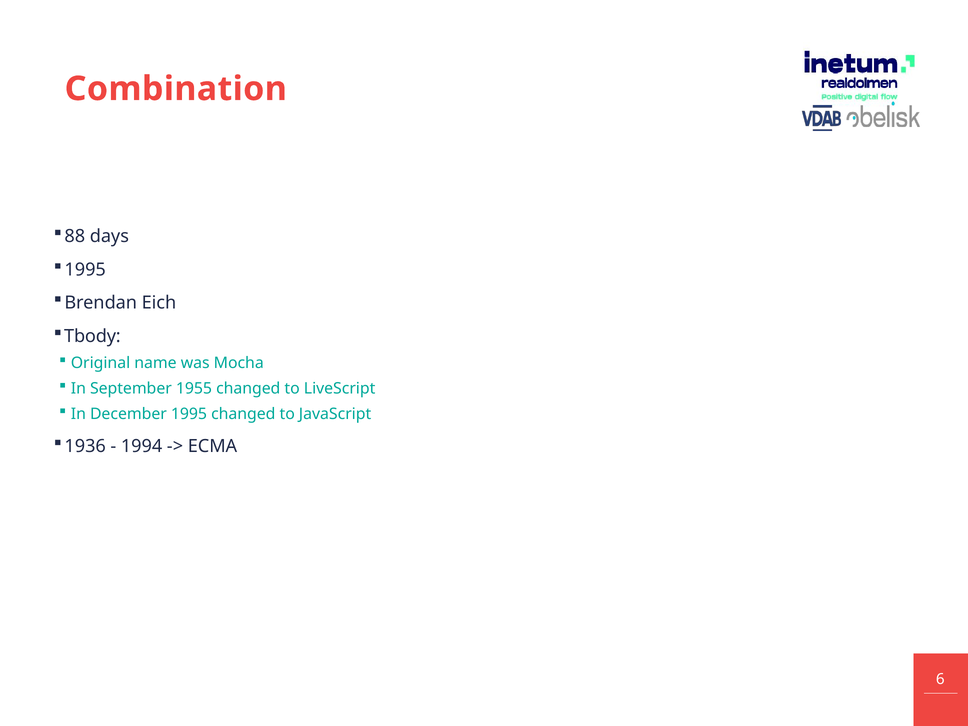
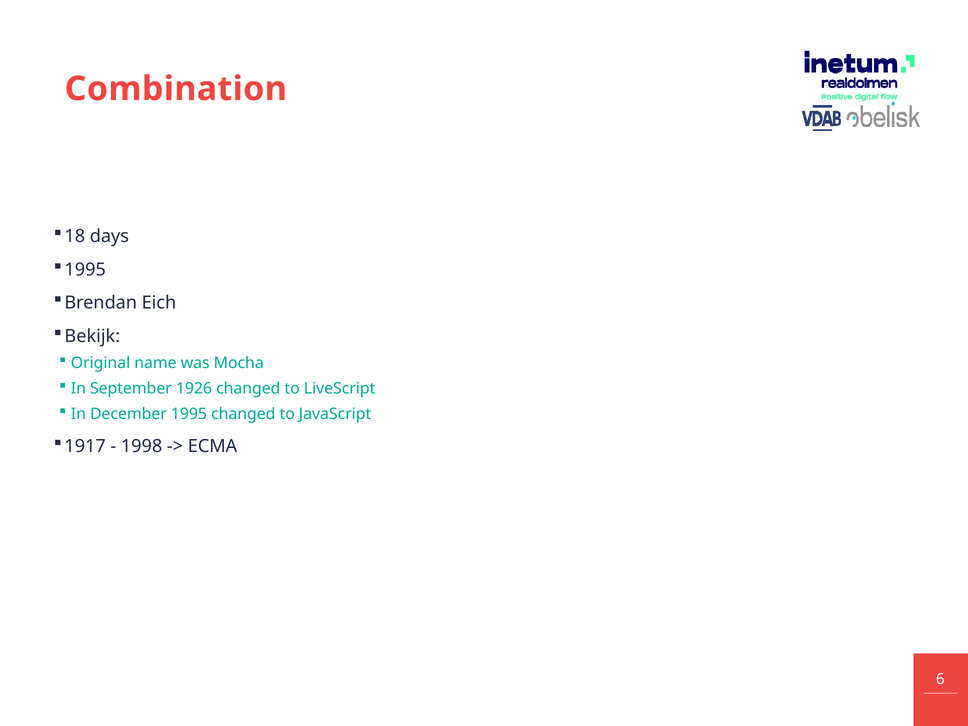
88: 88 -> 18
Tbody: Tbody -> Bekijk
1955: 1955 -> 1926
1936: 1936 -> 1917
1994: 1994 -> 1998
